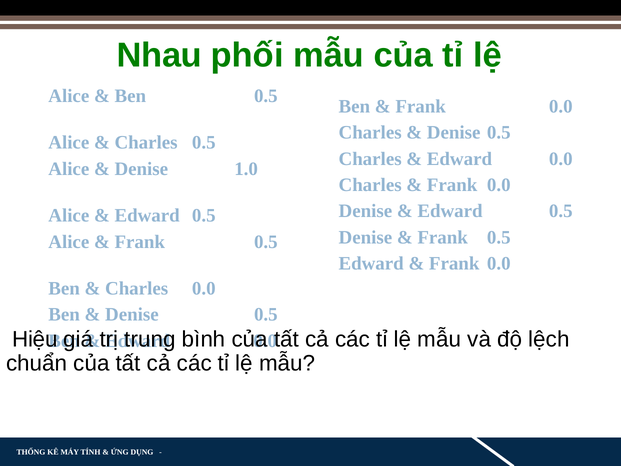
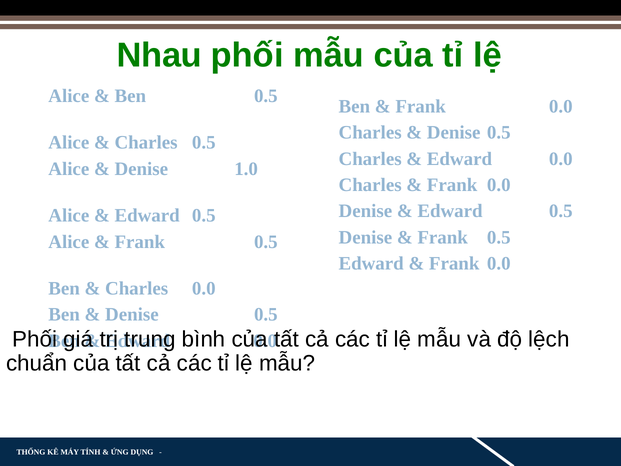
Hiệu at (35, 339): Hiệu -> Phối
